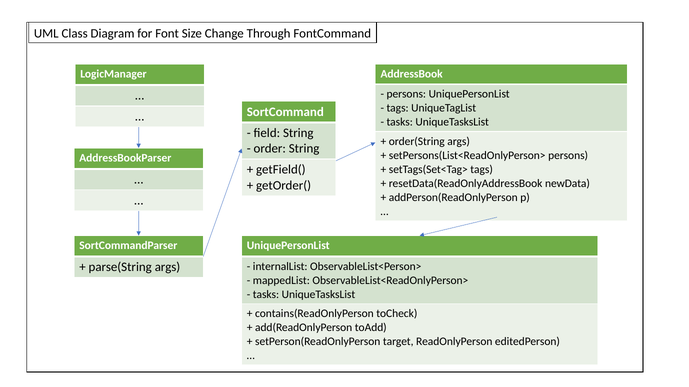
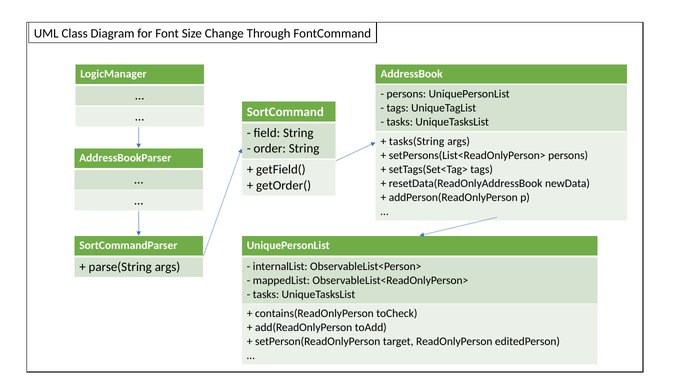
order(String: order(String -> tasks(String
